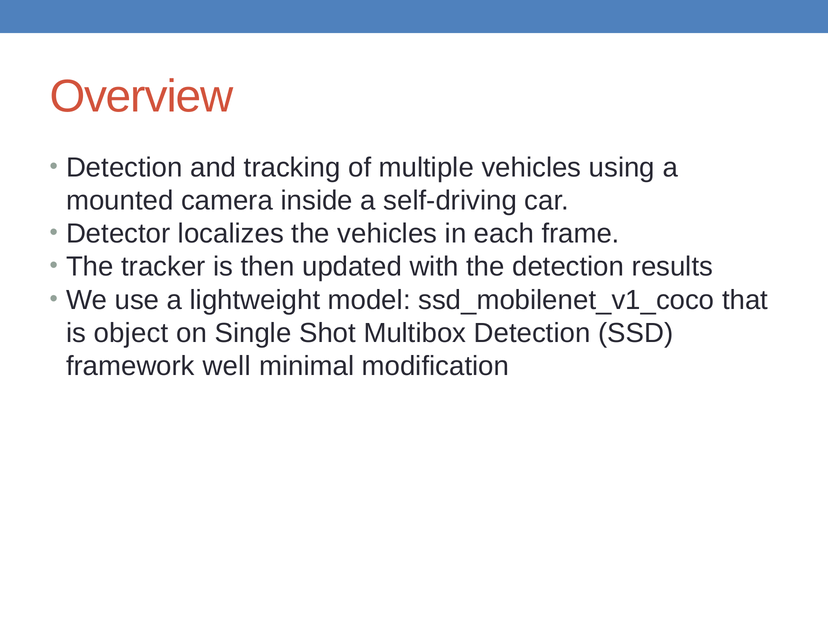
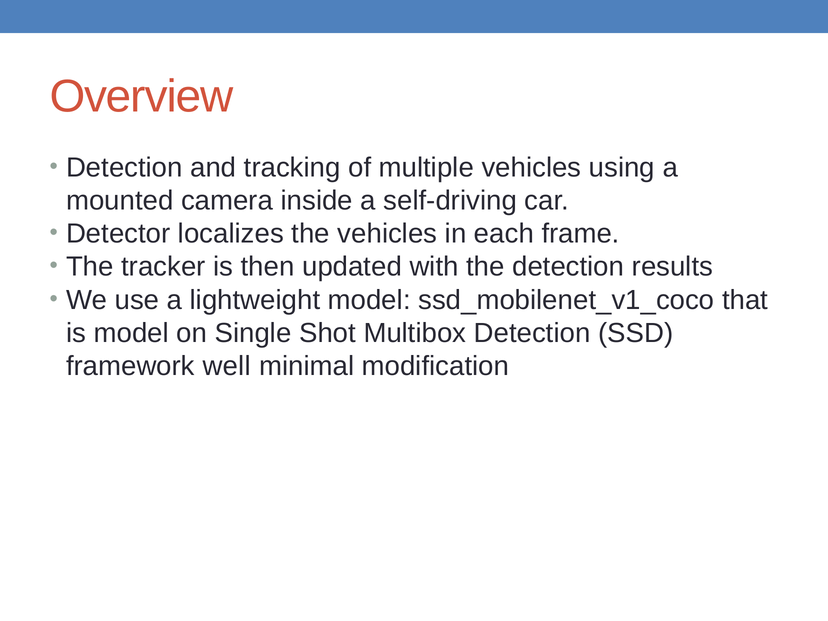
is object: object -> model
